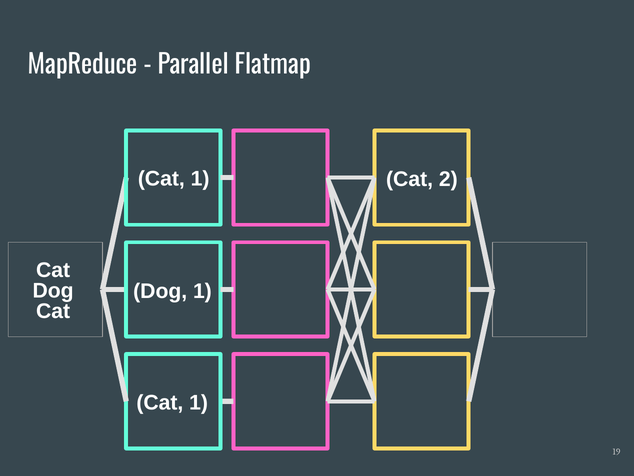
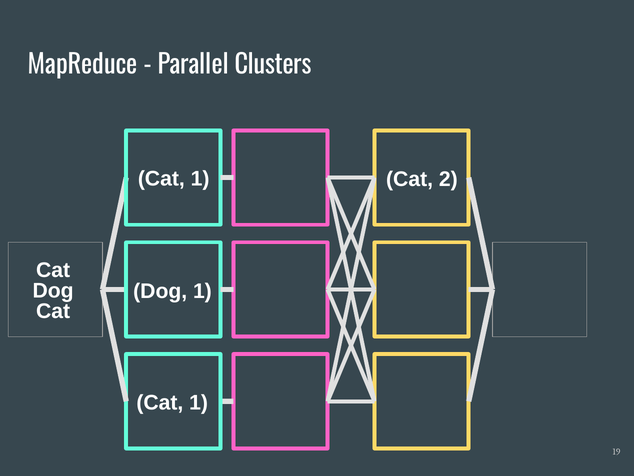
Flatmap: Flatmap -> Clusters
